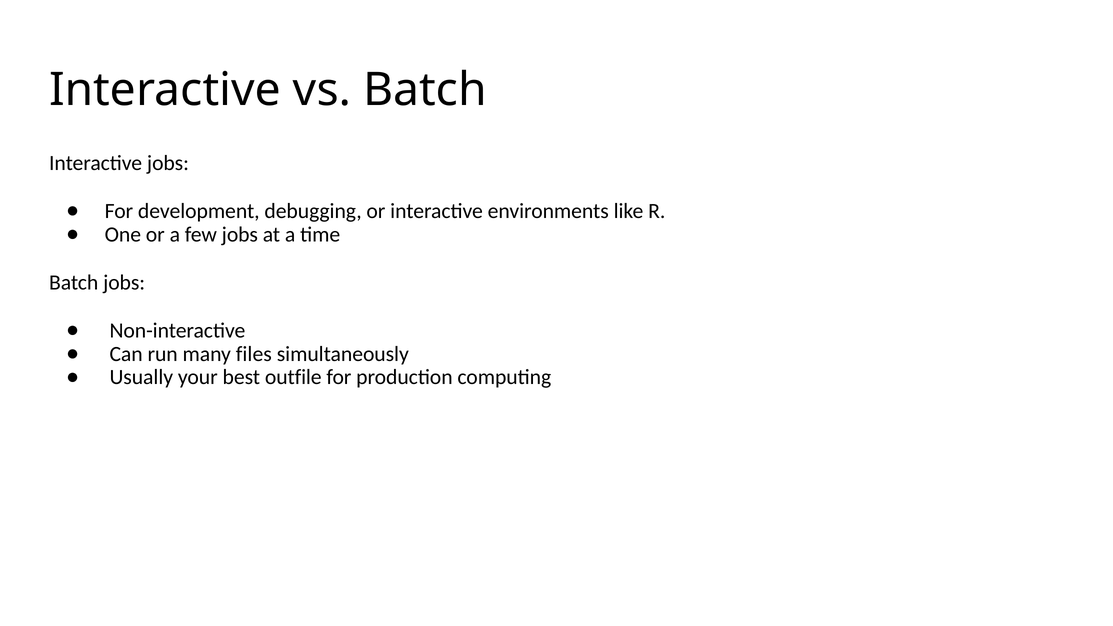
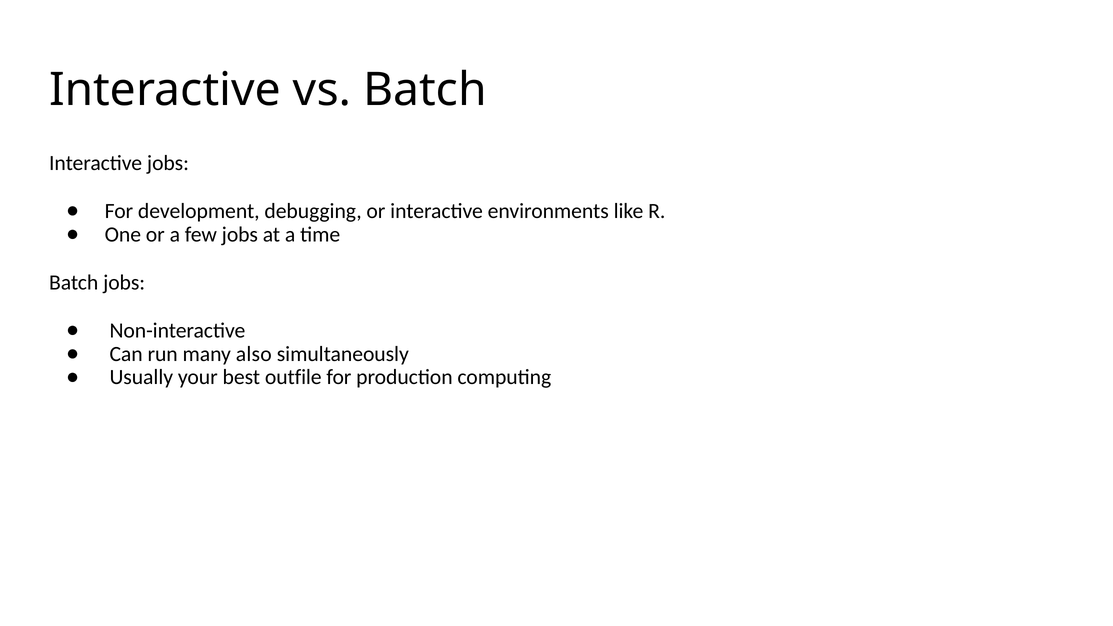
files: files -> also
